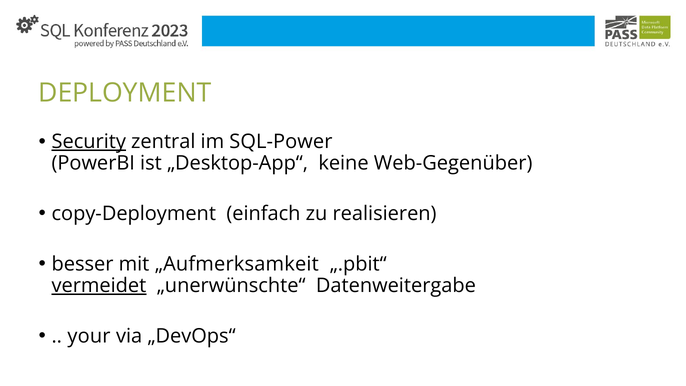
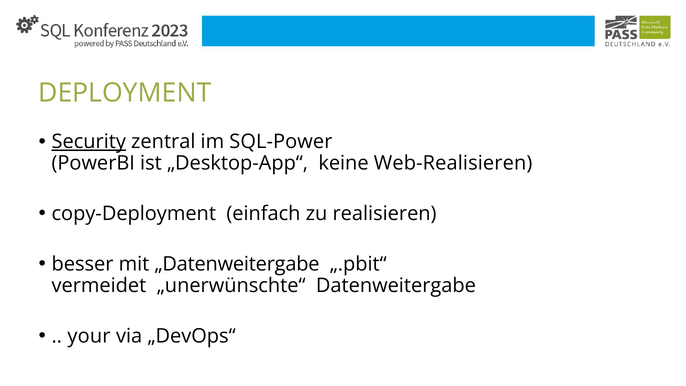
Web-Gegenüber: Web-Gegenüber -> Web-Realisieren
„Aufmerksamkeit: „Aufmerksamkeit -> „Datenweitergabe
vermeidet underline: present -> none
